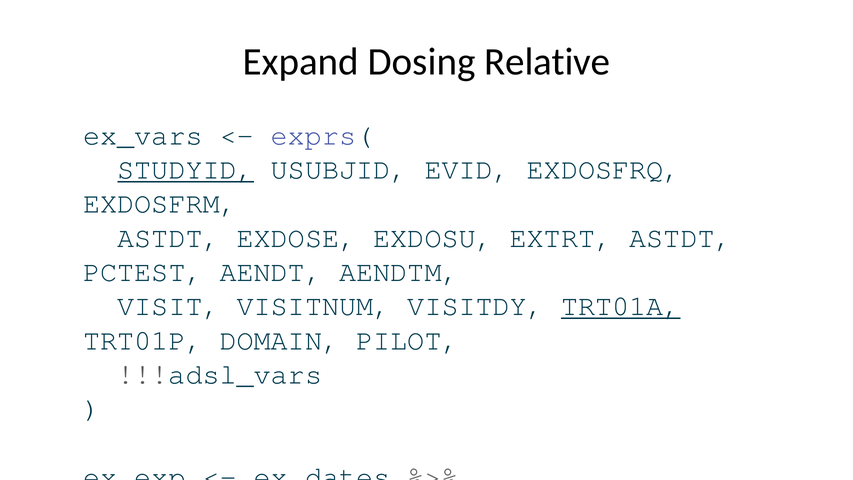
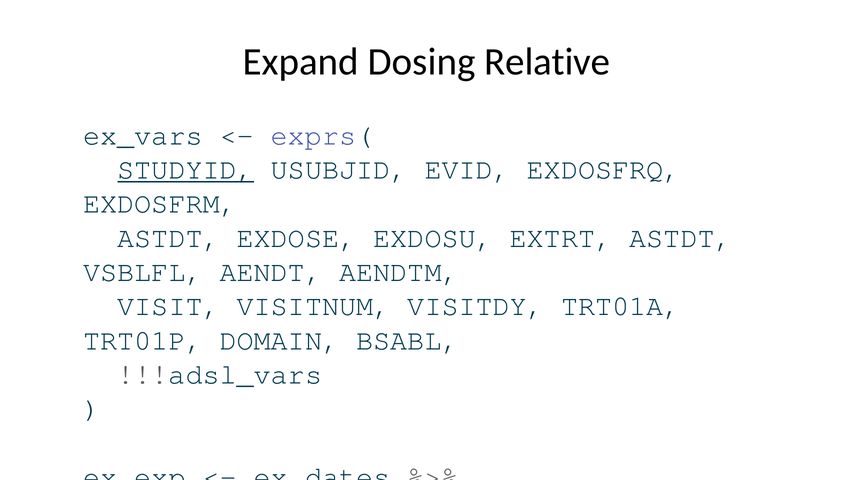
PCTEST: PCTEST -> VSBLFL
TRT01A underline: present -> none
PILOT: PILOT -> BSABL
